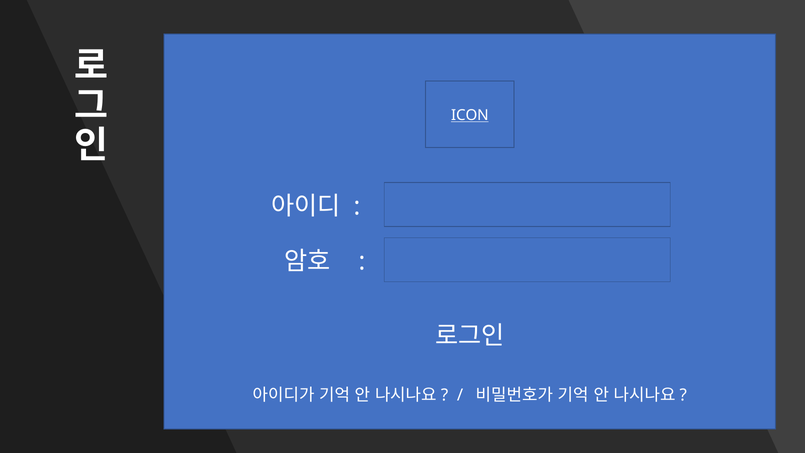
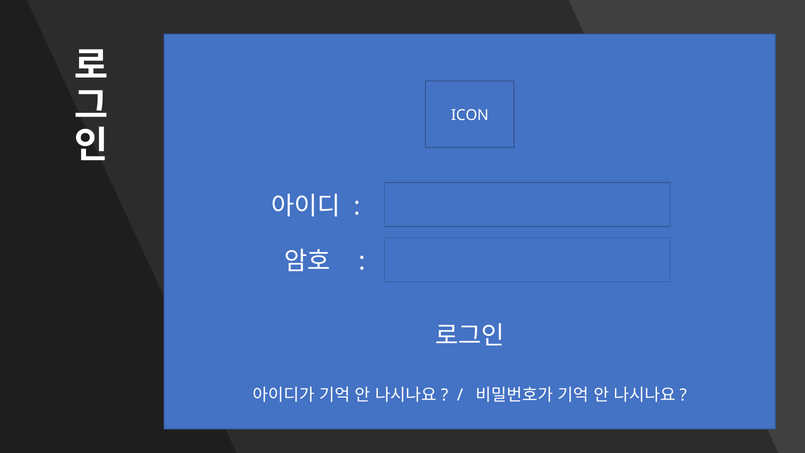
ICON underline: present -> none
